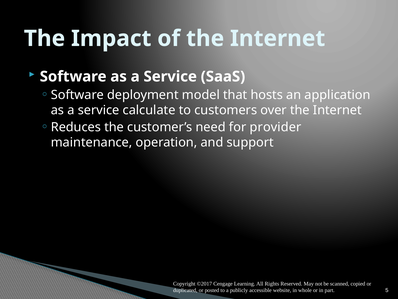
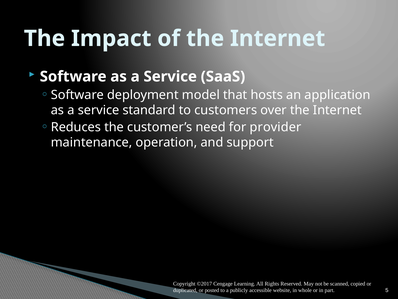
calculate: calculate -> standard
